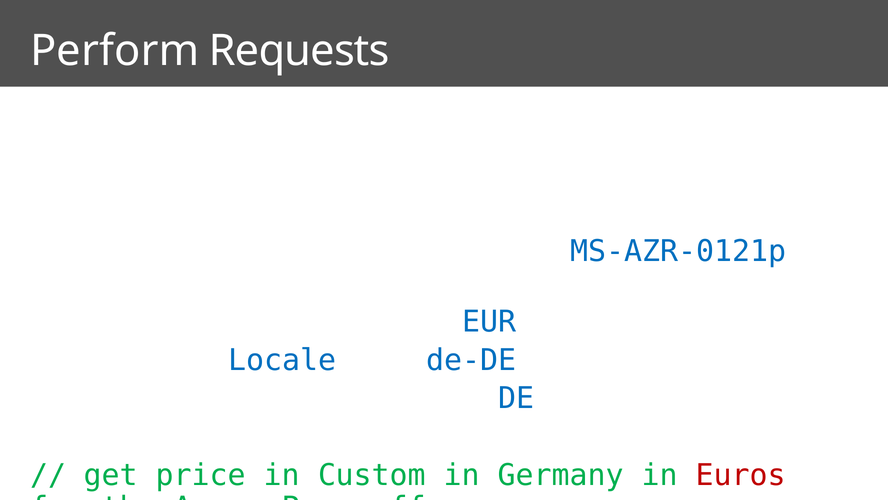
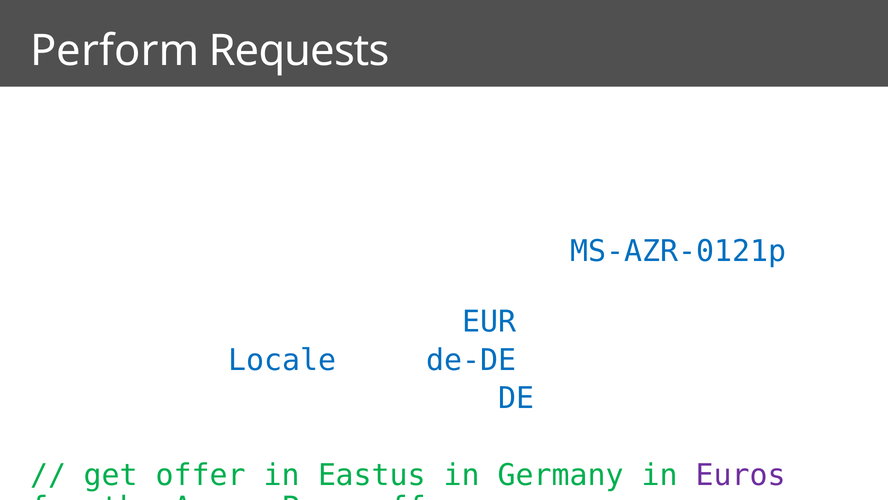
get price: price -> offer
Custom: Custom -> Eastus
Euros colour: red -> purple
